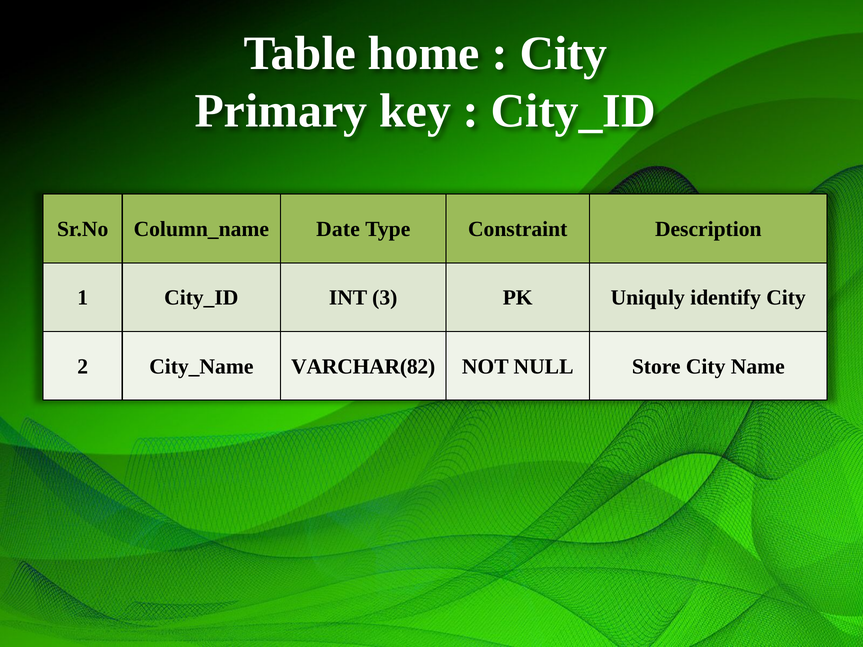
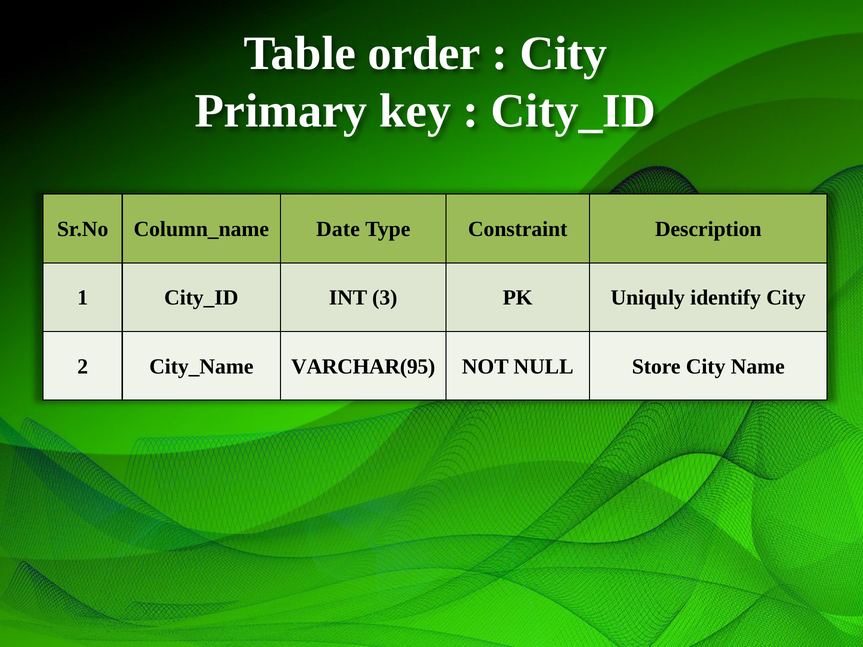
home: home -> order
VARCHAR(82: VARCHAR(82 -> VARCHAR(95
